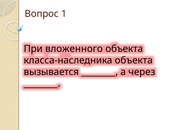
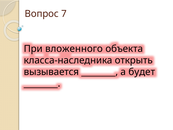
1: 1 -> 7
класса-наследника объекта: объекта -> открыть
через: через -> будет
